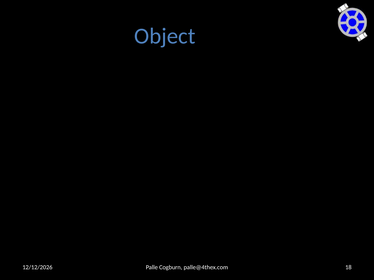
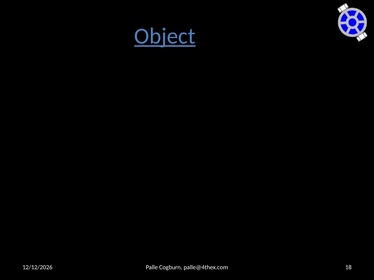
Object underline: none -> present
